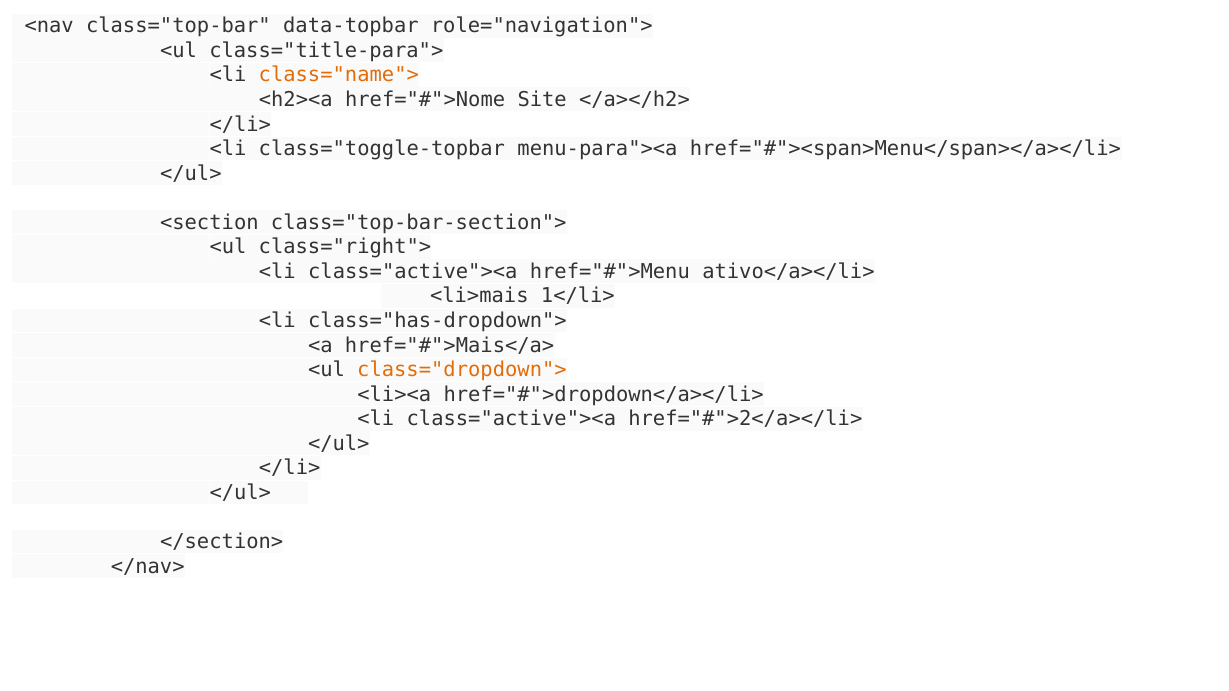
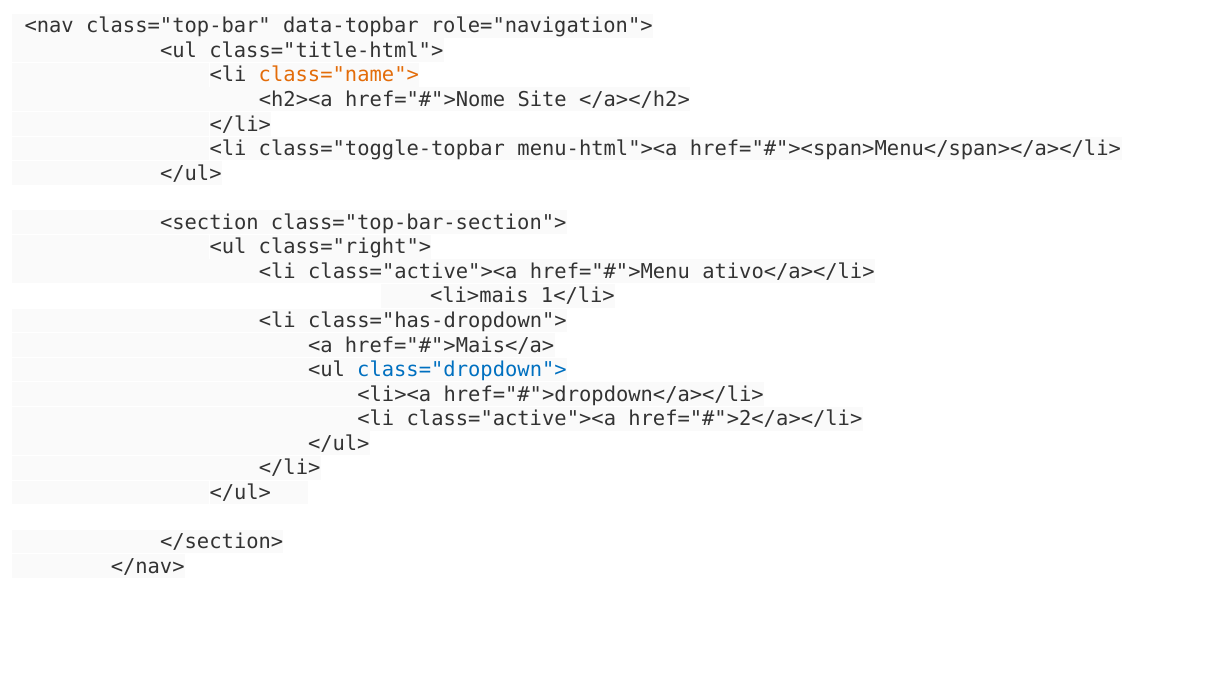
class="title-para">: class="title-para"> -> class="title-html">
menu-para"><a: menu-para"><a -> menu-html"><a
class="dropdown"> colour: orange -> blue
